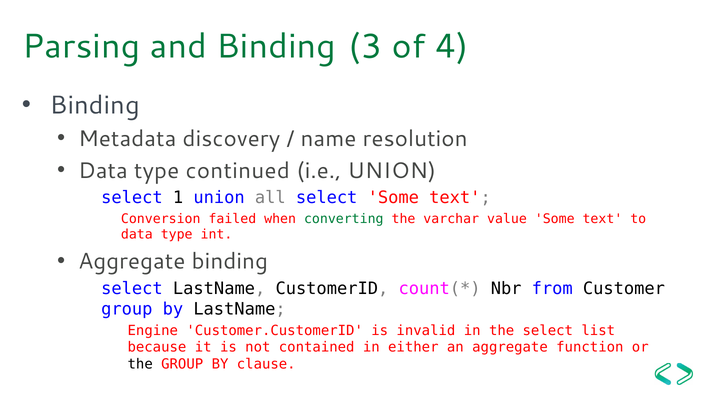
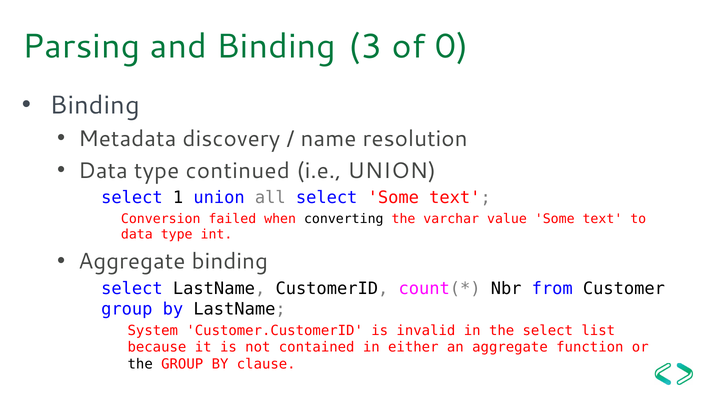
4: 4 -> 0
converting colour: green -> black
Engine: Engine -> System
